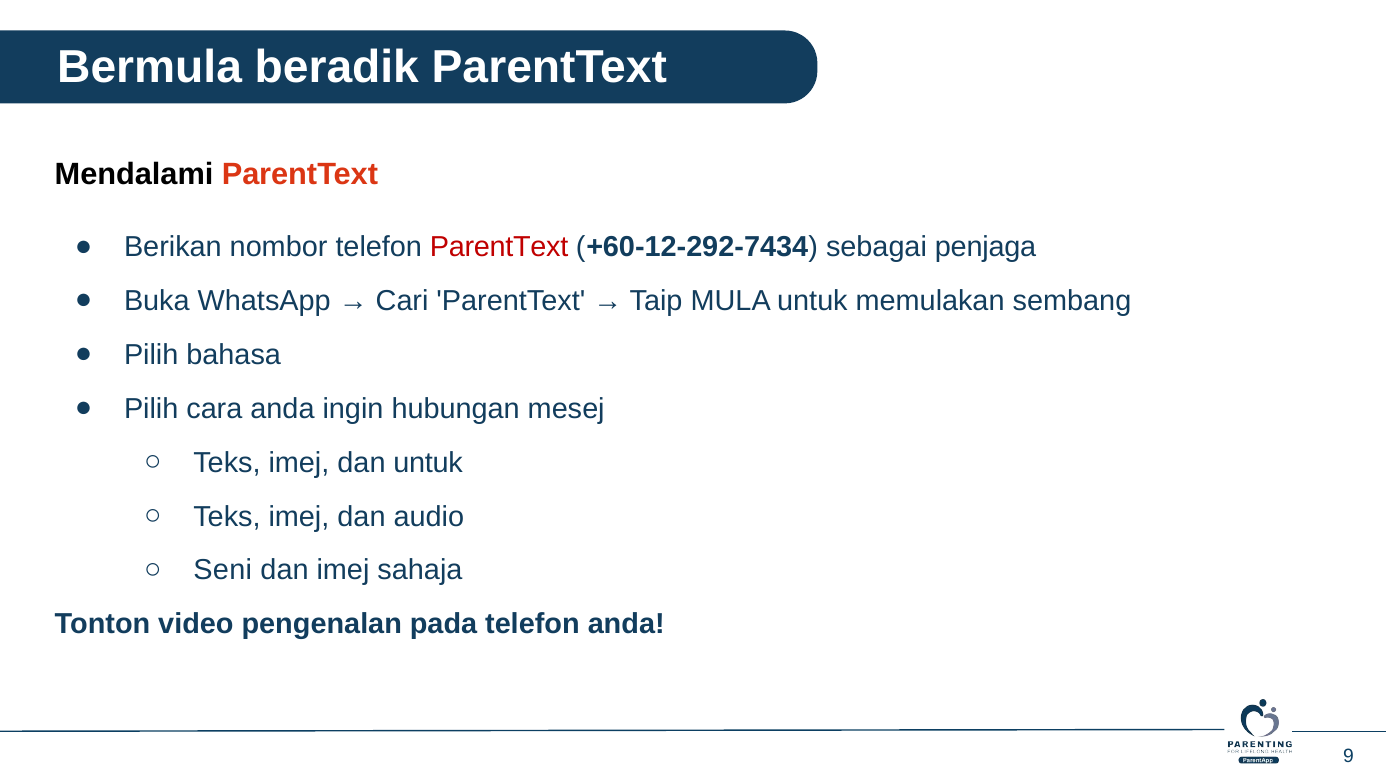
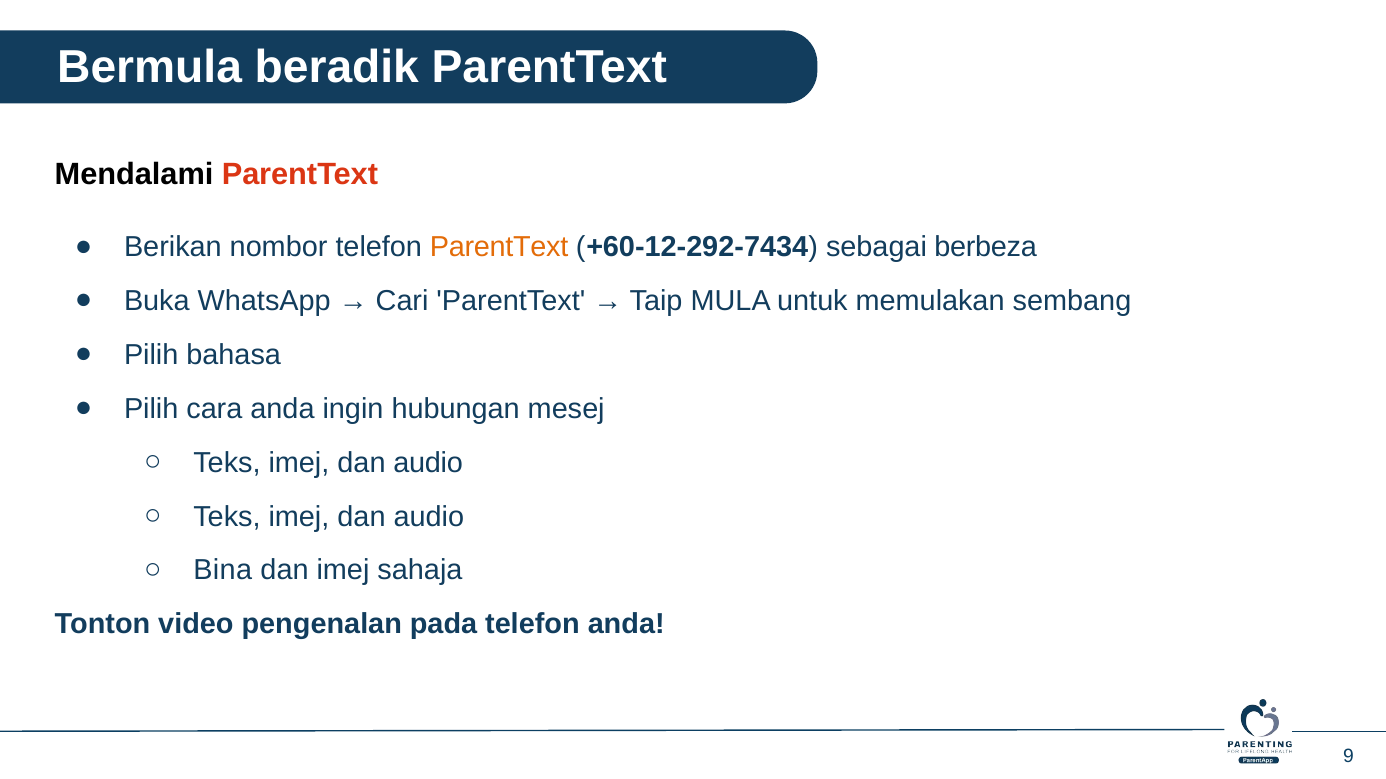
ParentText at (499, 247) colour: red -> orange
penjaga: penjaga -> berbeza
untuk at (428, 463): untuk -> audio
Seni: Seni -> Bina
